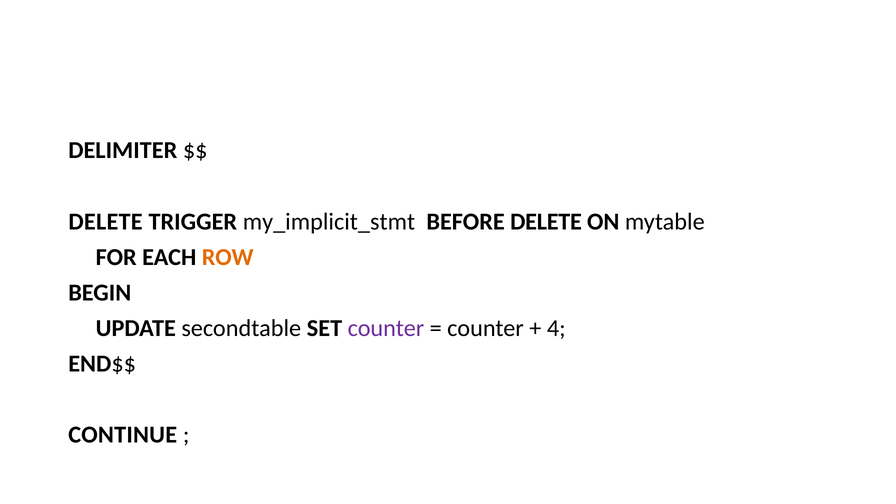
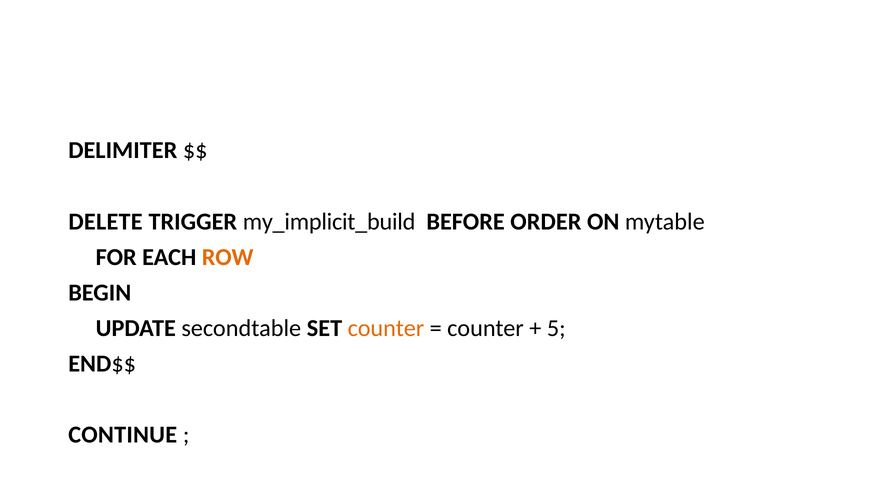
my_implicit_stmt: my_implicit_stmt -> my_implicit_build
BEFORE DELETE: DELETE -> ORDER
counter at (386, 328) colour: purple -> orange
4: 4 -> 5
